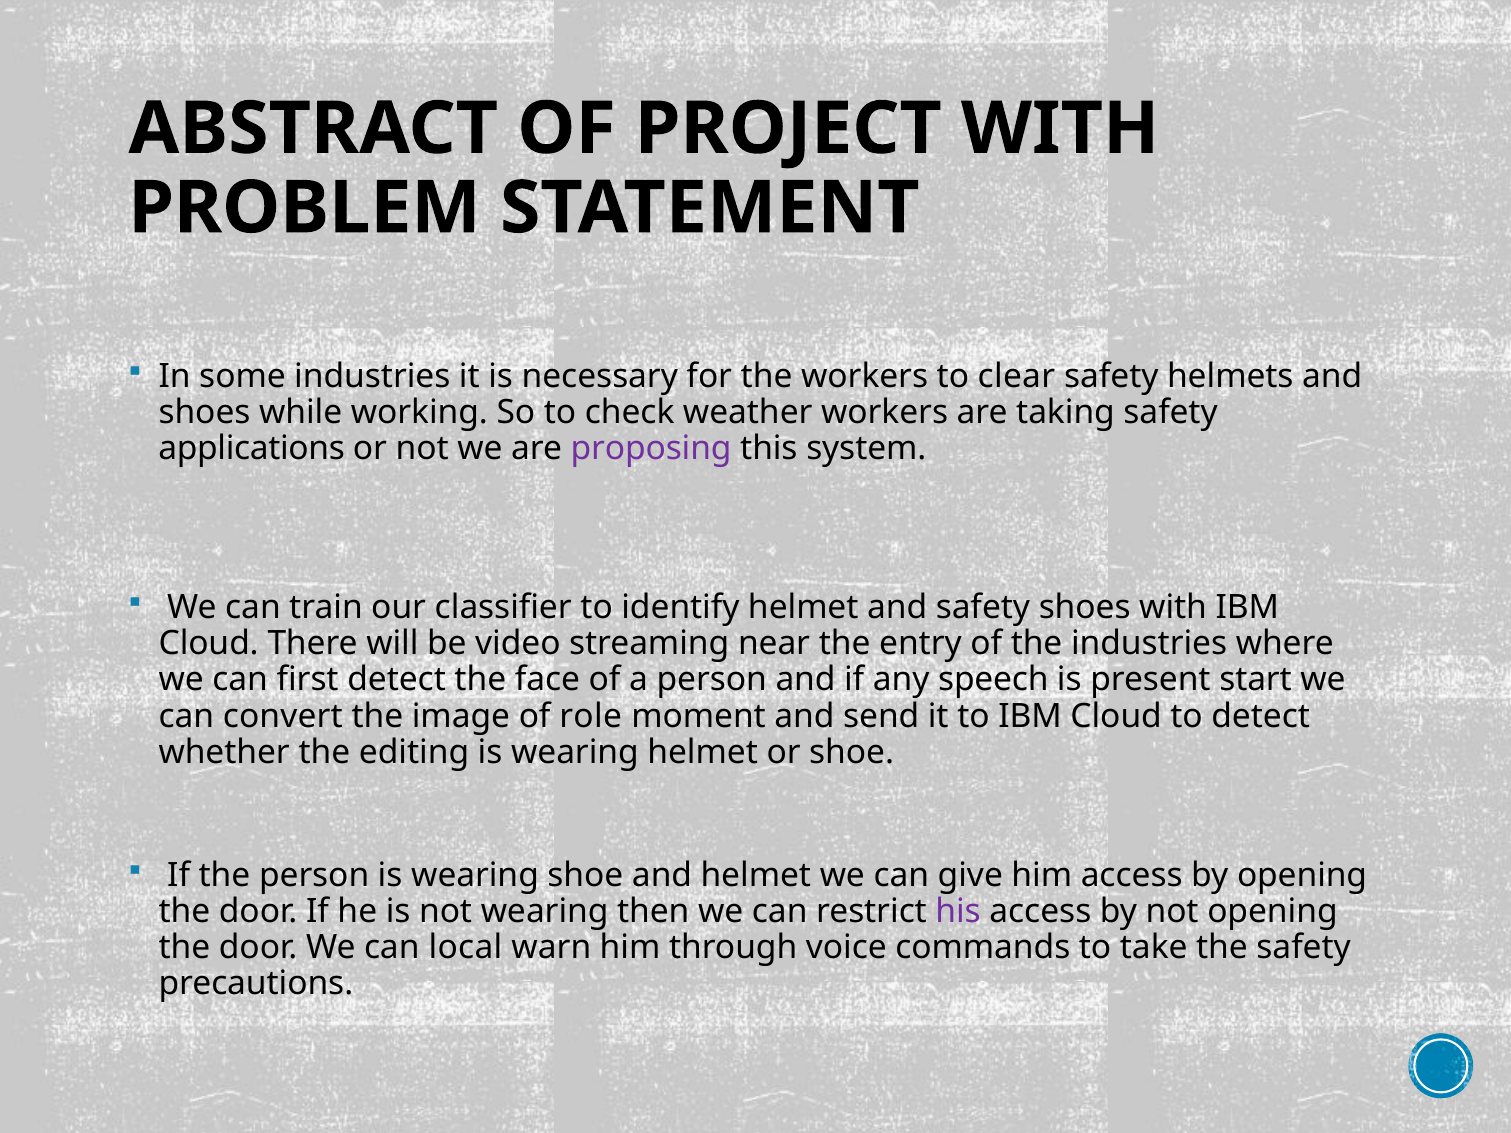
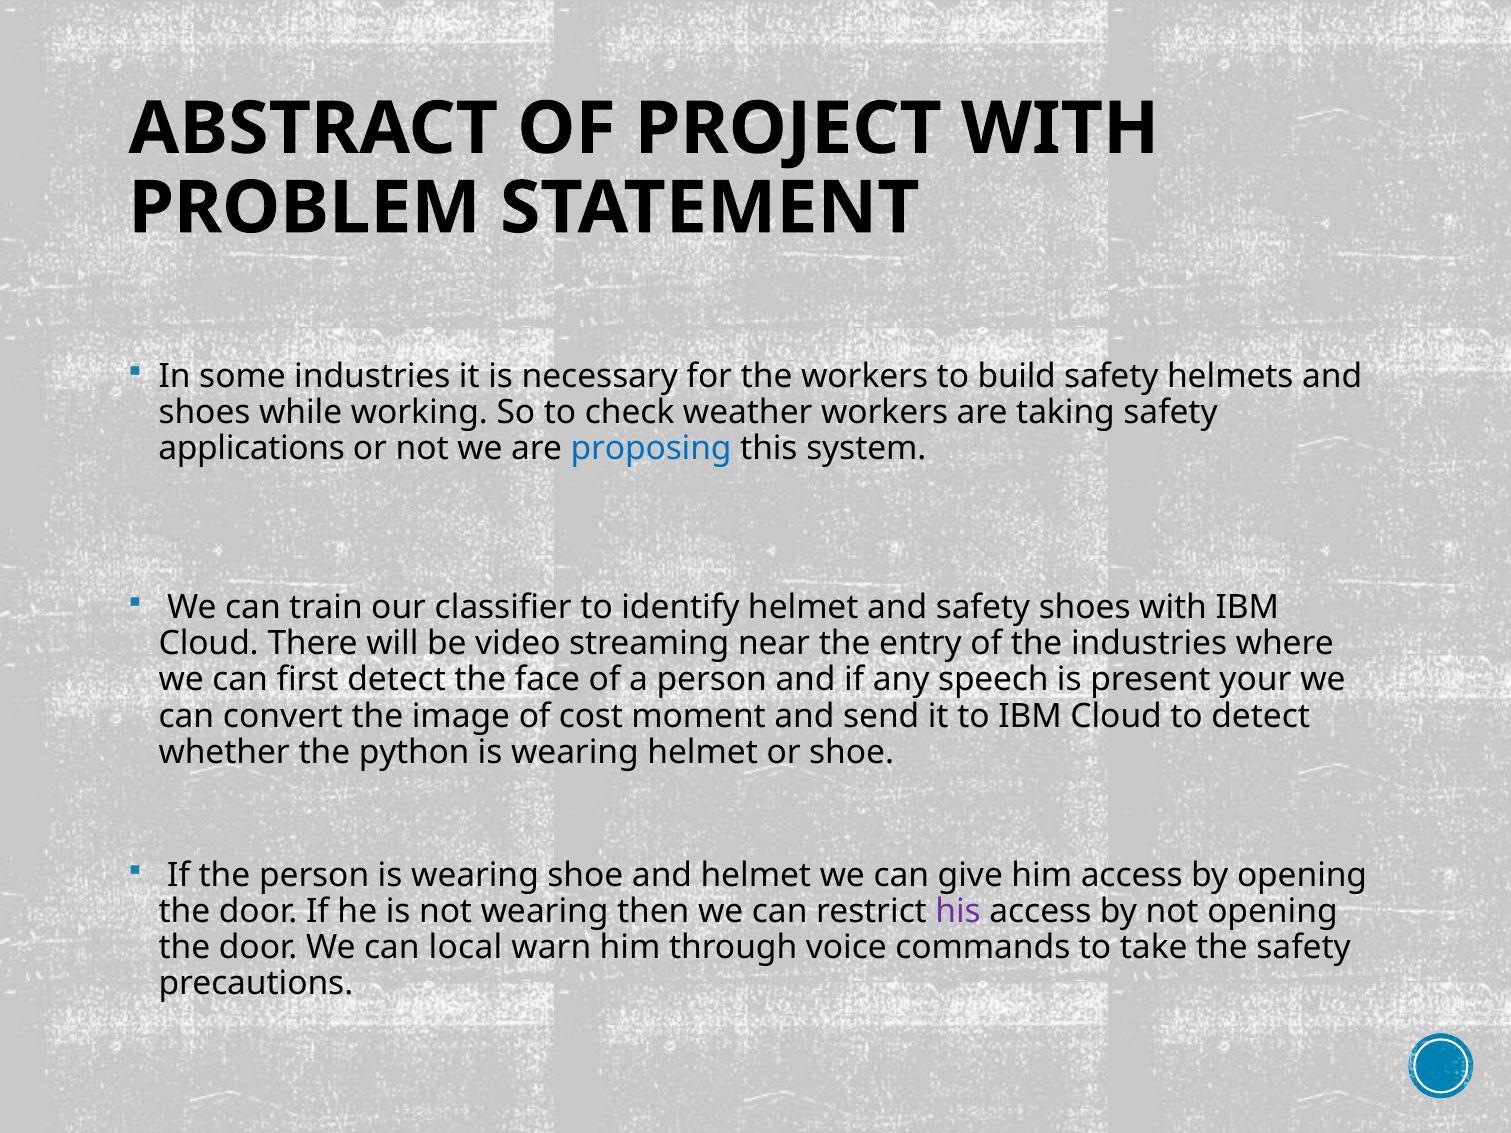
clear: clear -> build
proposing colour: purple -> blue
start: start -> your
role: role -> cost
editing: editing -> python
